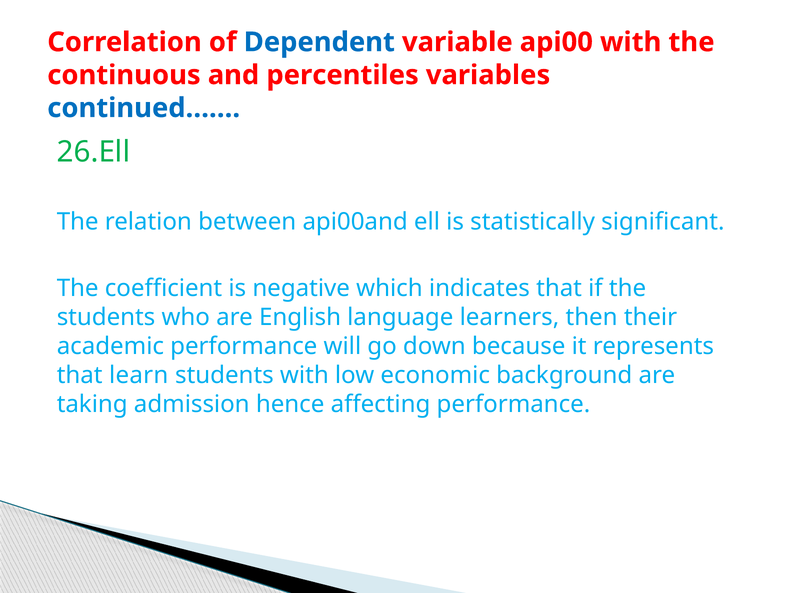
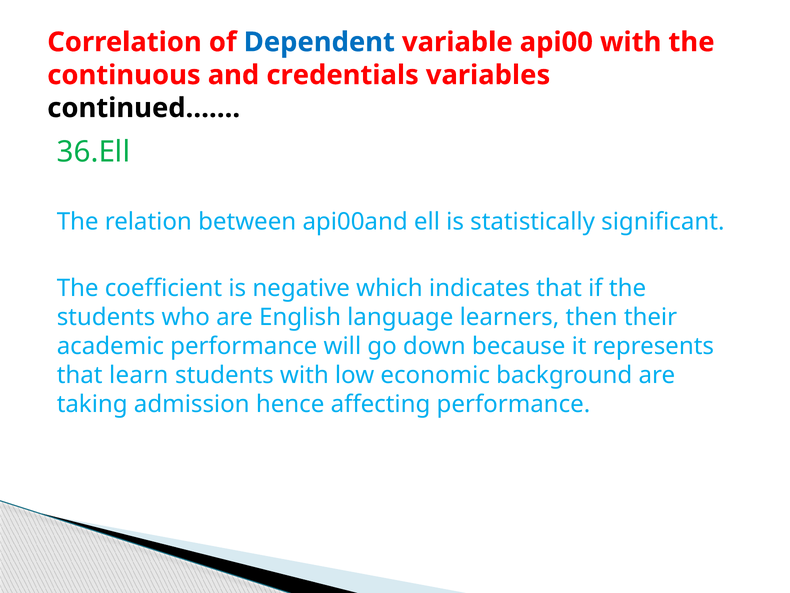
percentiles: percentiles -> credentials
continued…… colour: blue -> black
26.Ell: 26.Ell -> 36.Ell
